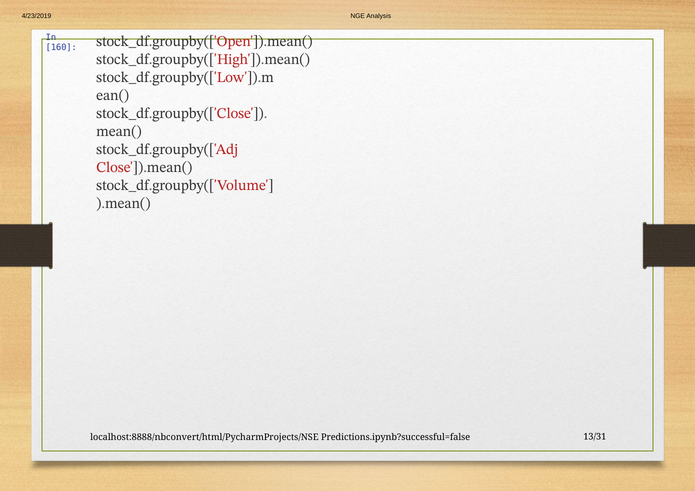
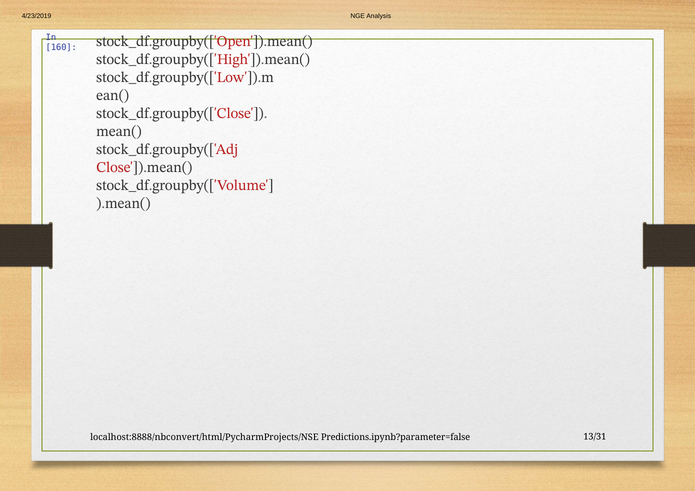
Predictions.ipynb?successful=false: Predictions.ipynb?successful=false -> Predictions.ipynb?parameter=false
